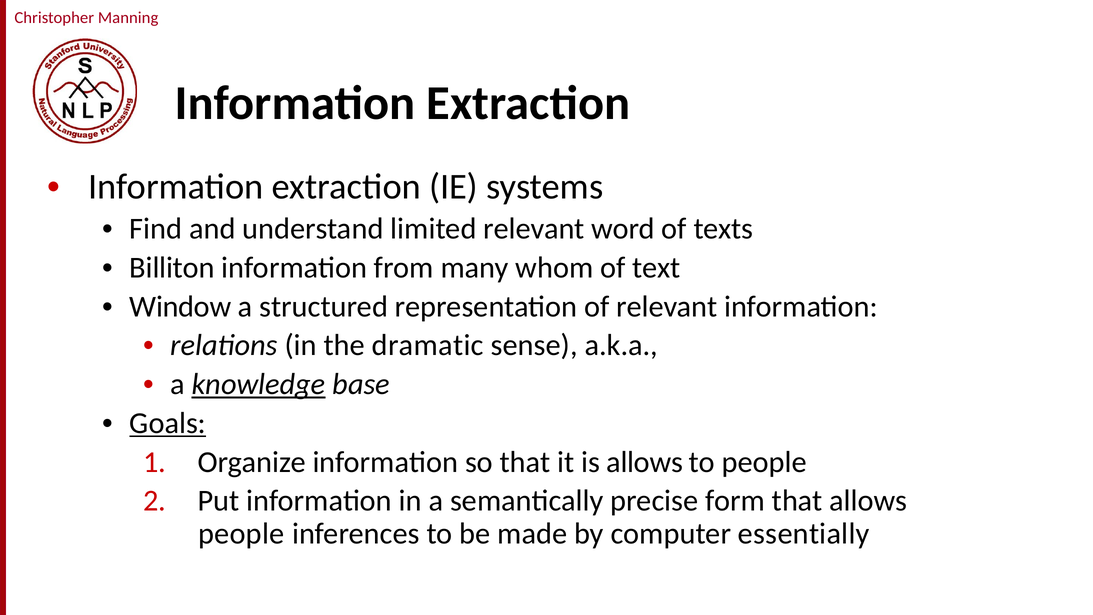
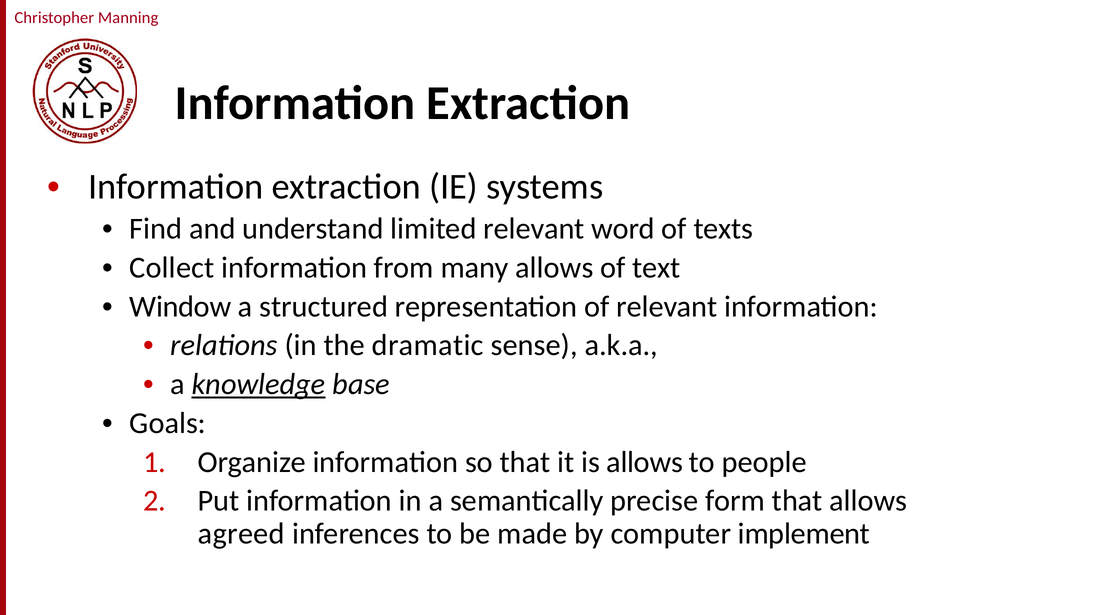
Billiton: Billiton -> Collect
many whom: whom -> allows
Goals underline: present -> none
people at (241, 534): people -> agreed
essentially: essentially -> implement
